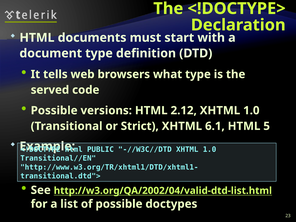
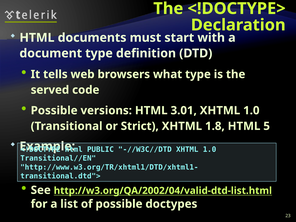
2.12: 2.12 -> 3.01
6.1: 6.1 -> 1.8
